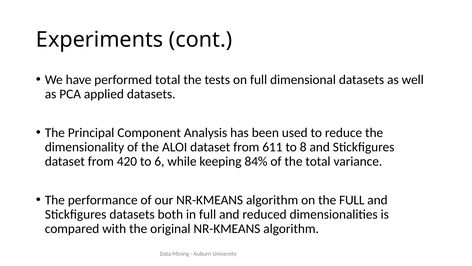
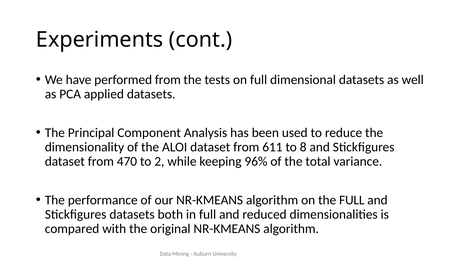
performed total: total -> from
420: 420 -> 470
6: 6 -> 2
84%: 84% -> 96%
